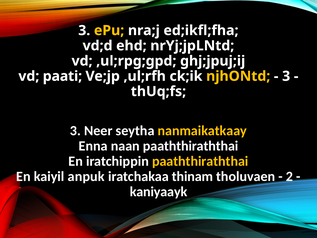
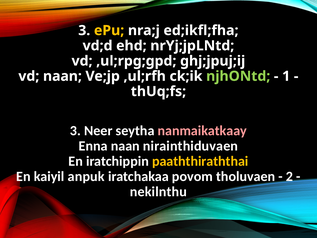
vd paati: paati -> naan
njhONtd colour: yellow -> light green
3 at (286, 76): 3 -> 1
nanmaikatkaay colour: yellow -> pink
naan paaththiraththai: paaththiraththai -> nirainthiduvaen
thinam: thinam -> povom
kaniyaayk: kaniyaayk -> nekilnthu
